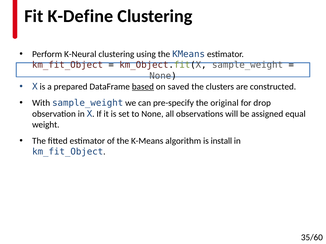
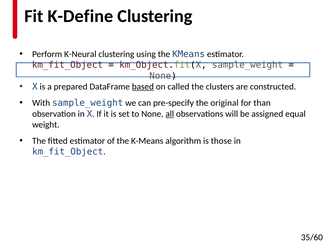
saved: saved -> called
drop: drop -> than
all underline: none -> present
install: install -> those
